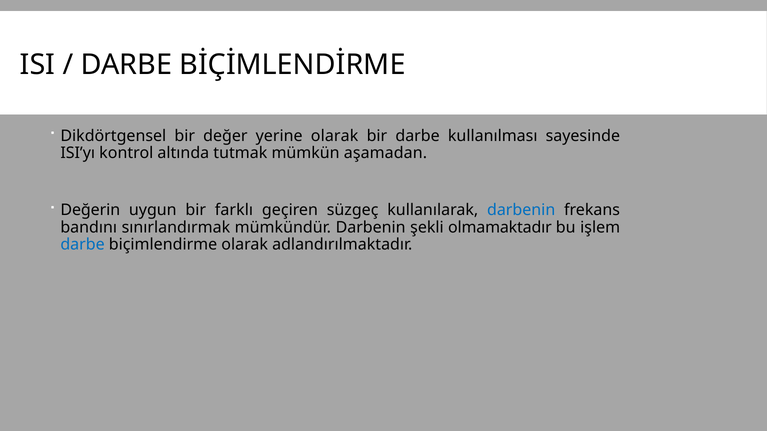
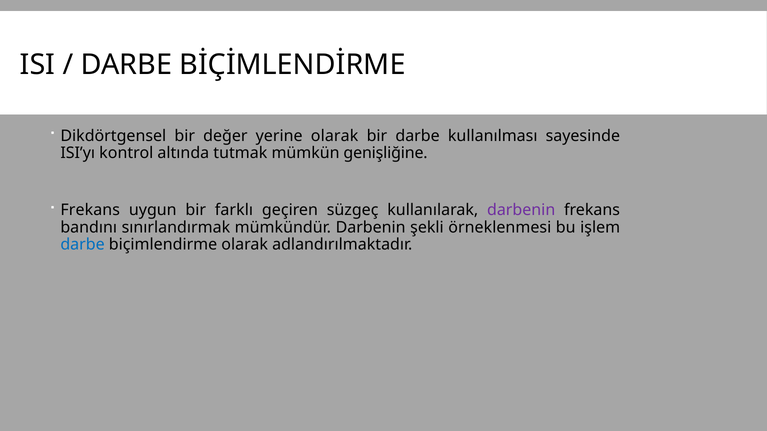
aşamadan: aşamadan -> genişliğine
Değerin at (90, 210): Değerin -> Frekans
darbenin at (521, 210) colour: blue -> purple
olmamaktadır: olmamaktadır -> örneklenmesi
